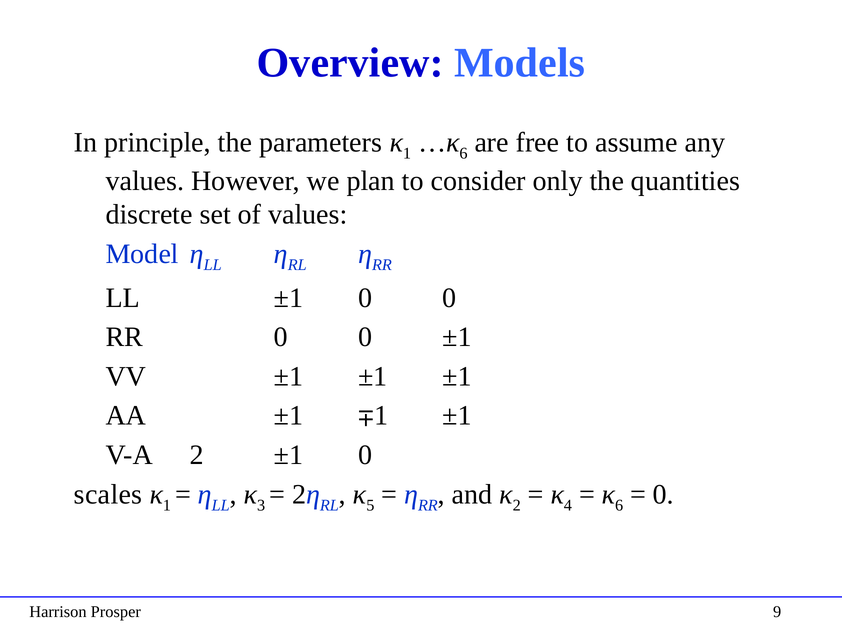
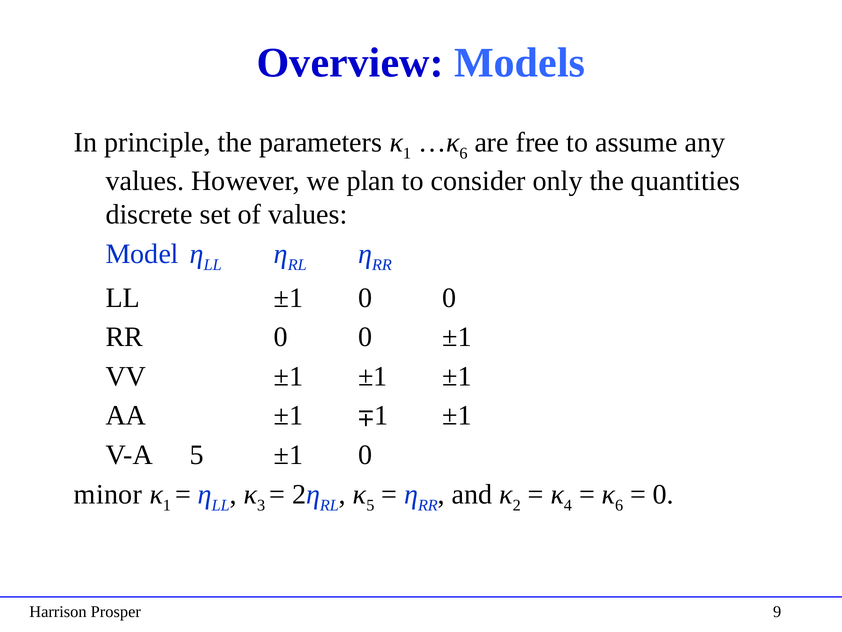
V-A 2: 2 -> 5
scales: scales -> minor
